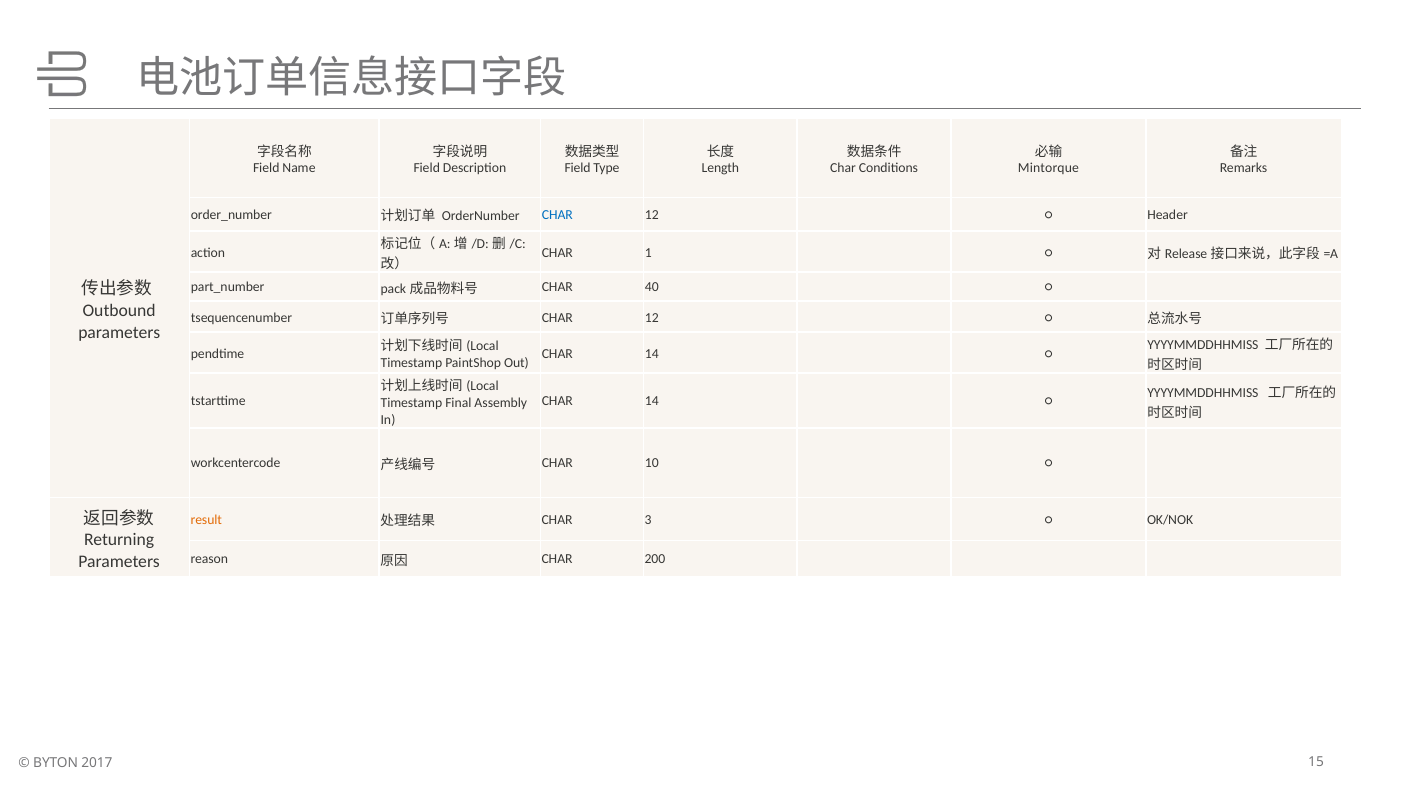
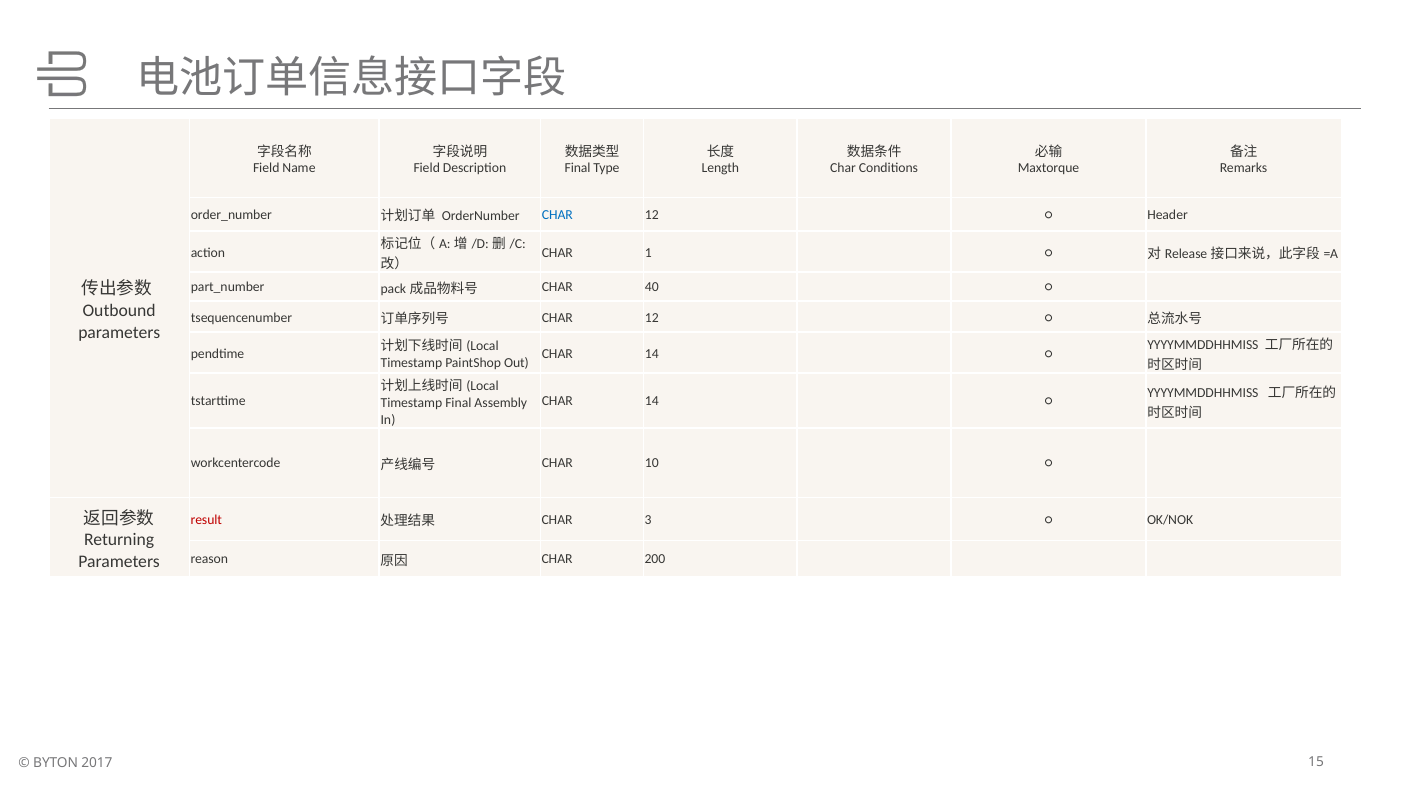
Field at (578, 168): Field -> Final
Mintorque: Mintorque -> Maxtorque
result colour: orange -> red
